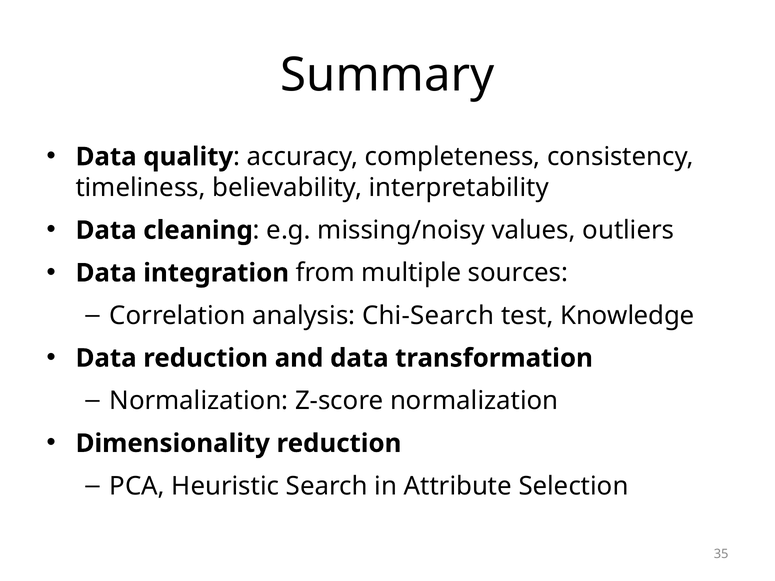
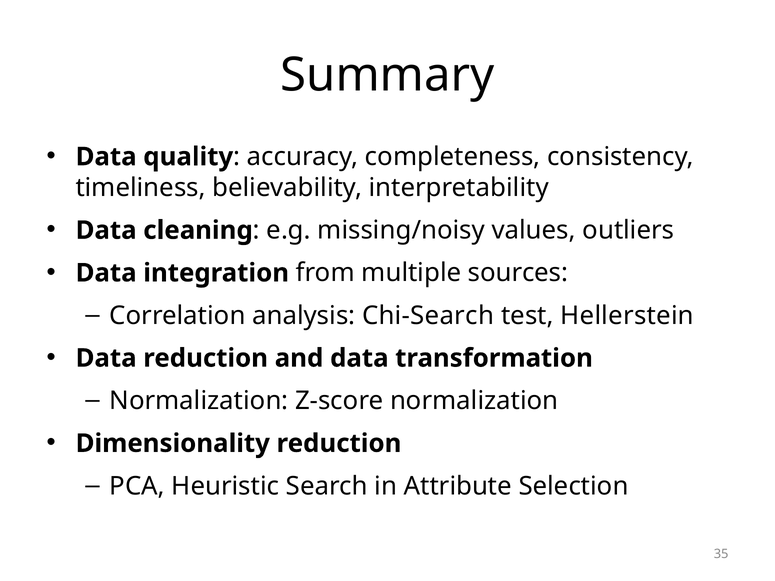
Knowledge: Knowledge -> Hellerstein
